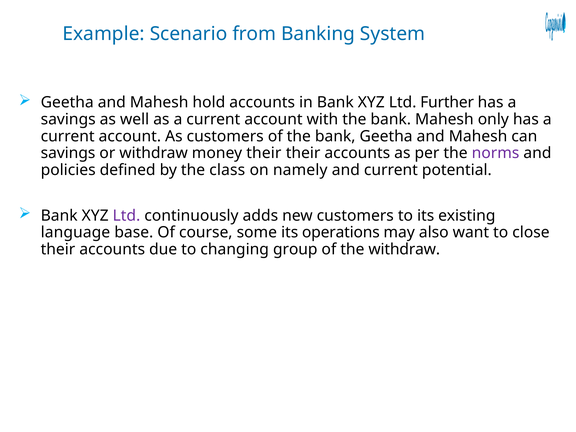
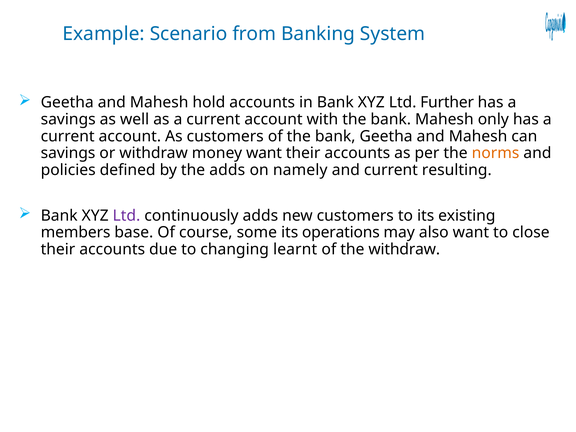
money their: their -> want
norms colour: purple -> orange
the class: class -> adds
potential: potential -> resulting
language: language -> members
group: group -> learnt
